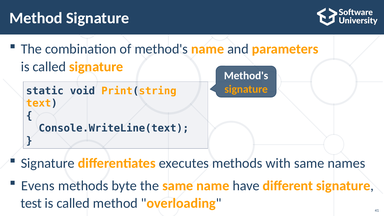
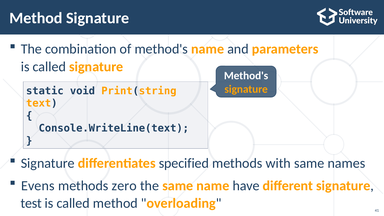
executes: executes -> specified
byte: byte -> zero
